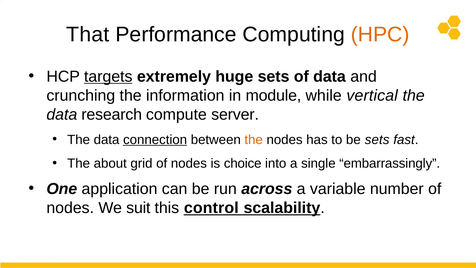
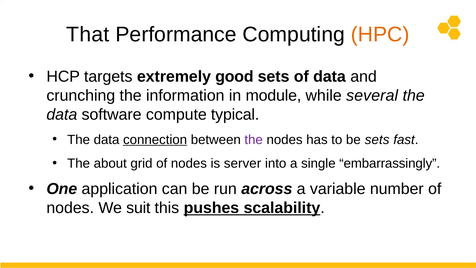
targets underline: present -> none
huge: huge -> good
vertical: vertical -> several
research: research -> software
server: server -> typical
the at (254, 140) colour: orange -> purple
choice: choice -> server
control: control -> pushes
